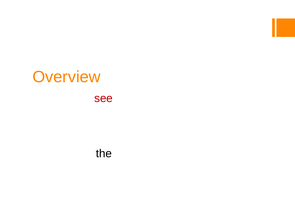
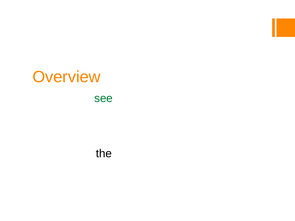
see colour: red -> green
